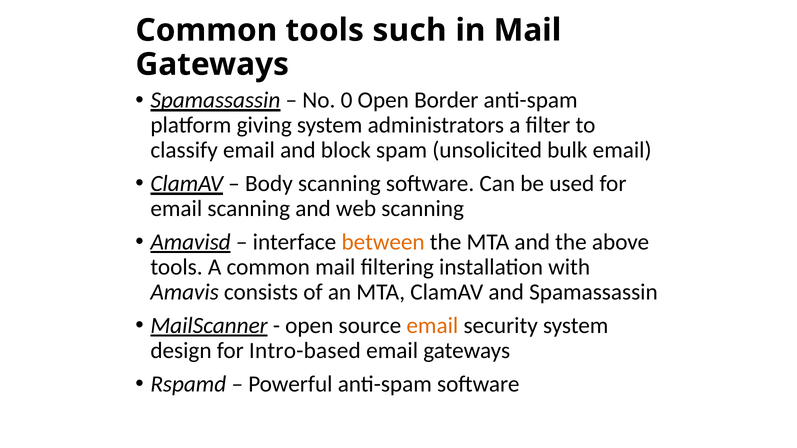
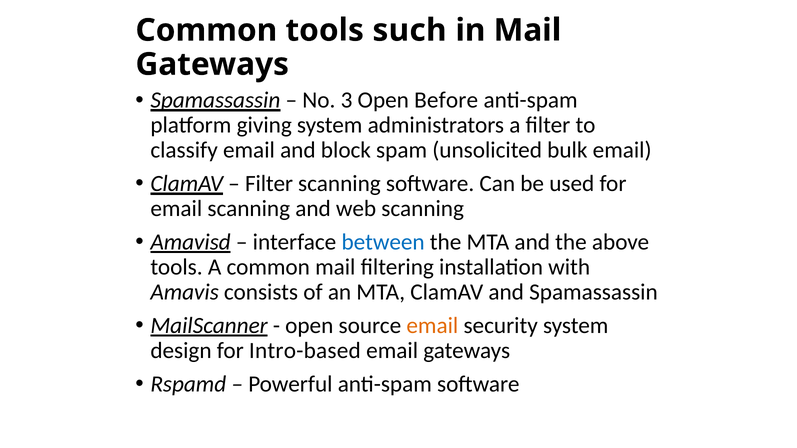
0: 0 -> 3
Border: Border -> Before
Body at (269, 184): Body -> Filter
between colour: orange -> blue
